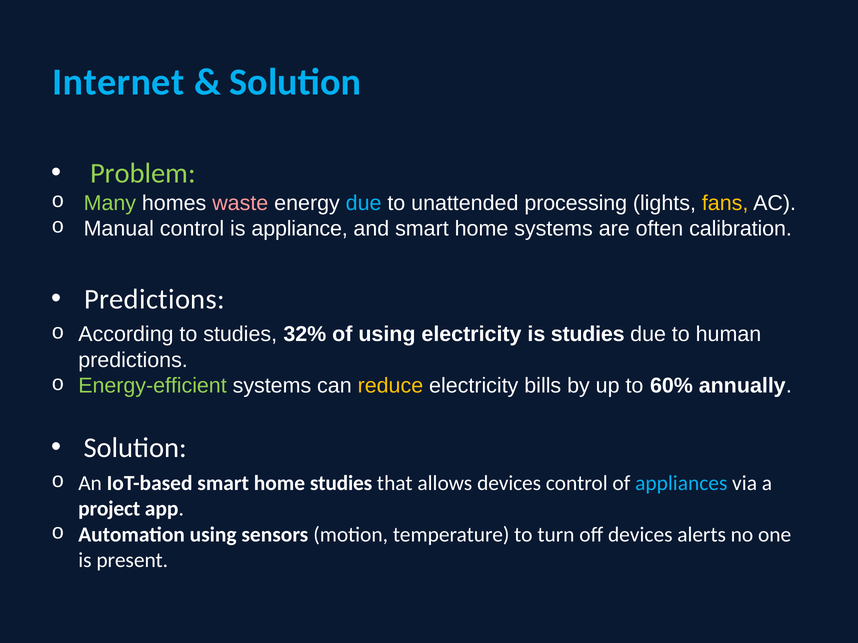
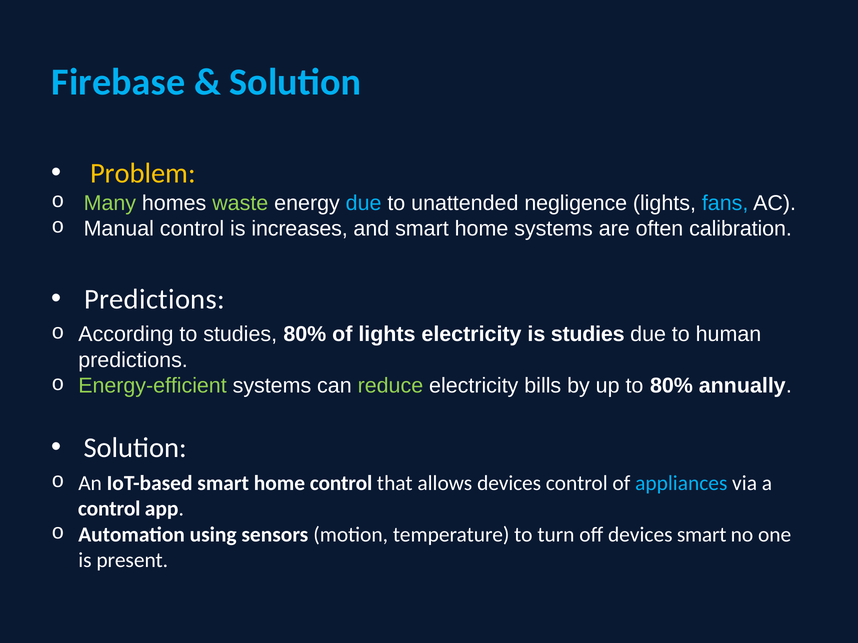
Internet: Internet -> Firebase
Problem colour: light green -> yellow
waste colour: pink -> light green
processing: processing -> negligence
fans colour: yellow -> light blue
appliance: appliance -> increases
studies 32%: 32% -> 80%
of using: using -> lights
reduce colour: yellow -> light green
to 60%: 60% -> 80%
home studies: studies -> control
project at (109, 509): project -> control
devices alerts: alerts -> smart
